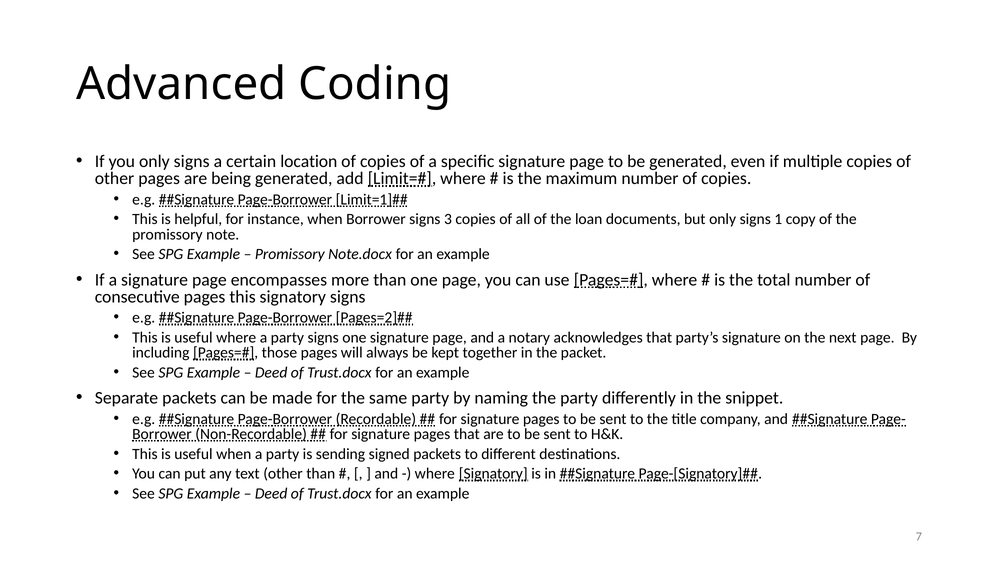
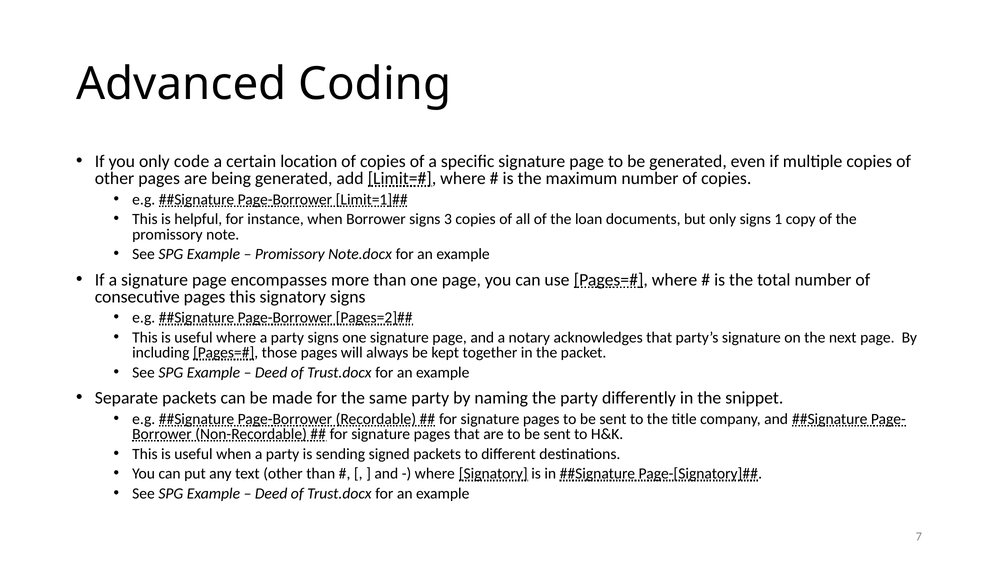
you only signs: signs -> code
